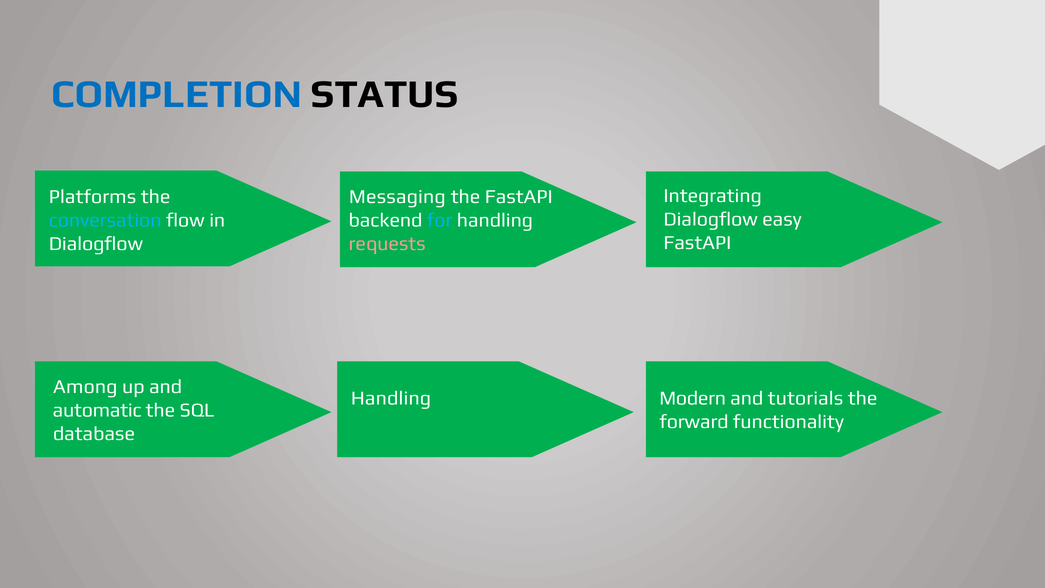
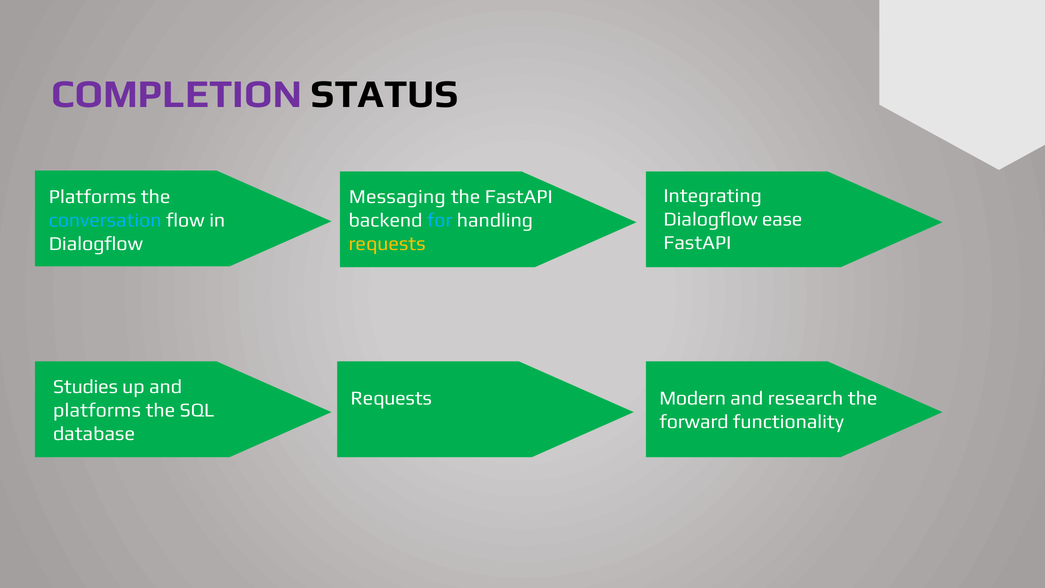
COMPLETION colour: blue -> purple
easy: easy -> ease
requests at (387, 244) colour: pink -> yellow
Among: Among -> Studies
Handling at (391, 398): Handling -> Requests
tutorials: tutorials -> research
automatic at (97, 410): automatic -> platforms
